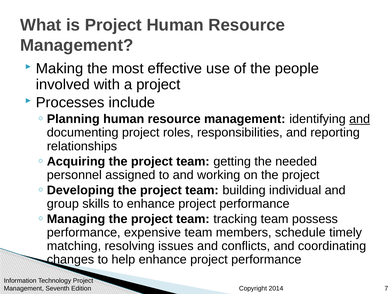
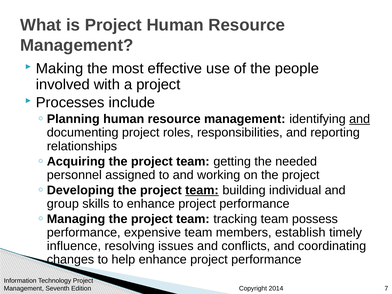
team at (202, 190) underline: none -> present
schedule: schedule -> establish
matching: matching -> influence
